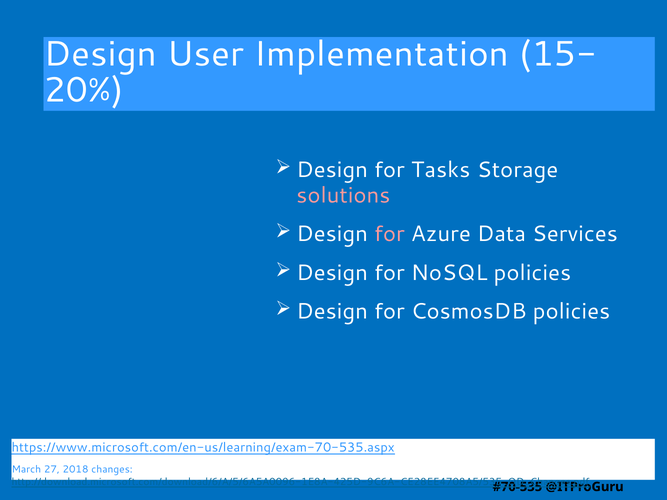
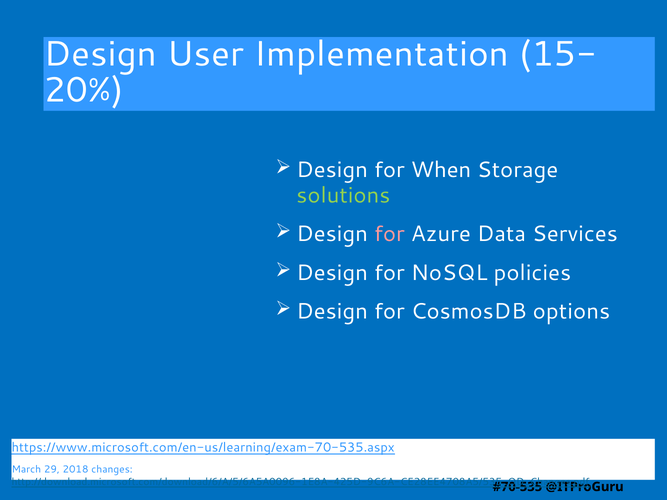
Tasks: Tasks -> When
solutions colour: pink -> light green
CosmosDB policies: policies -> options
27: 27 -> 29
